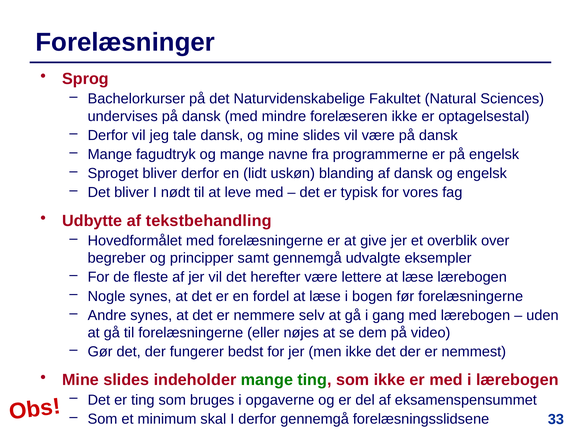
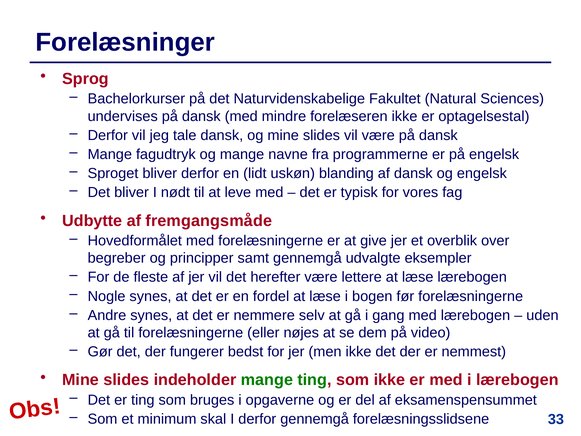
tekstbehandling: tekstbehandling -> fremgangsmåde
